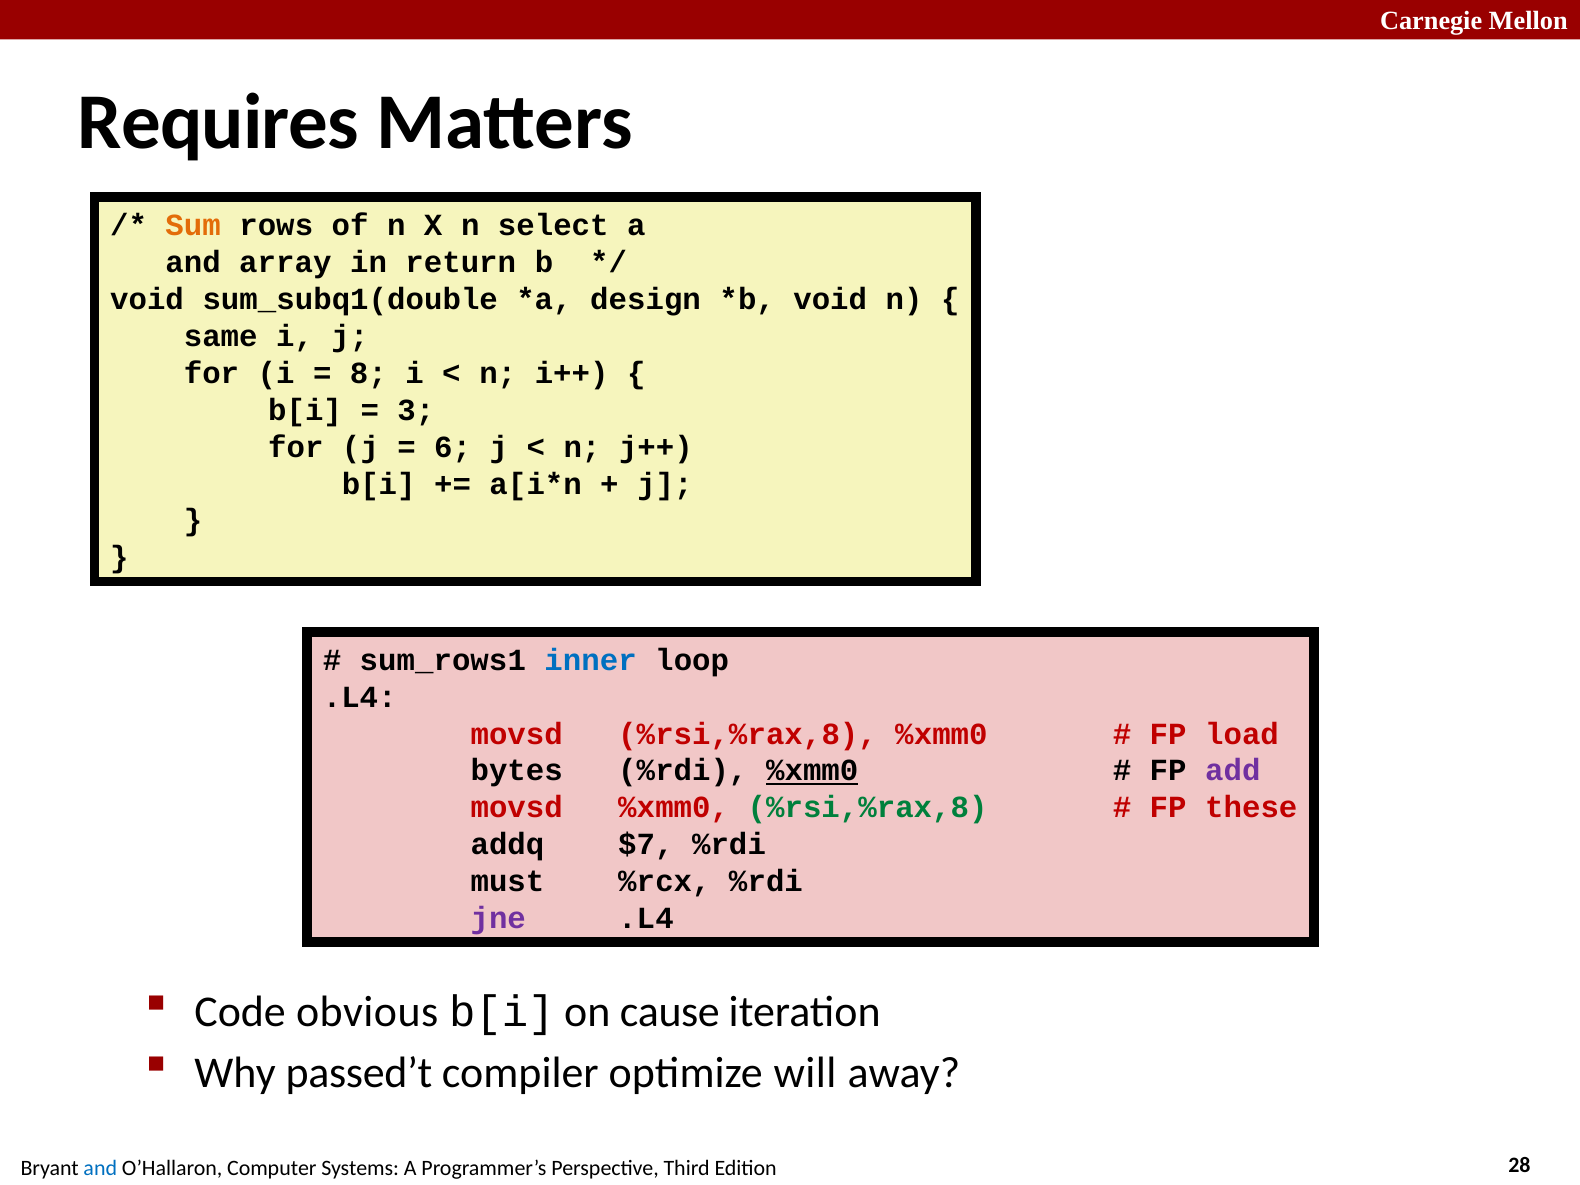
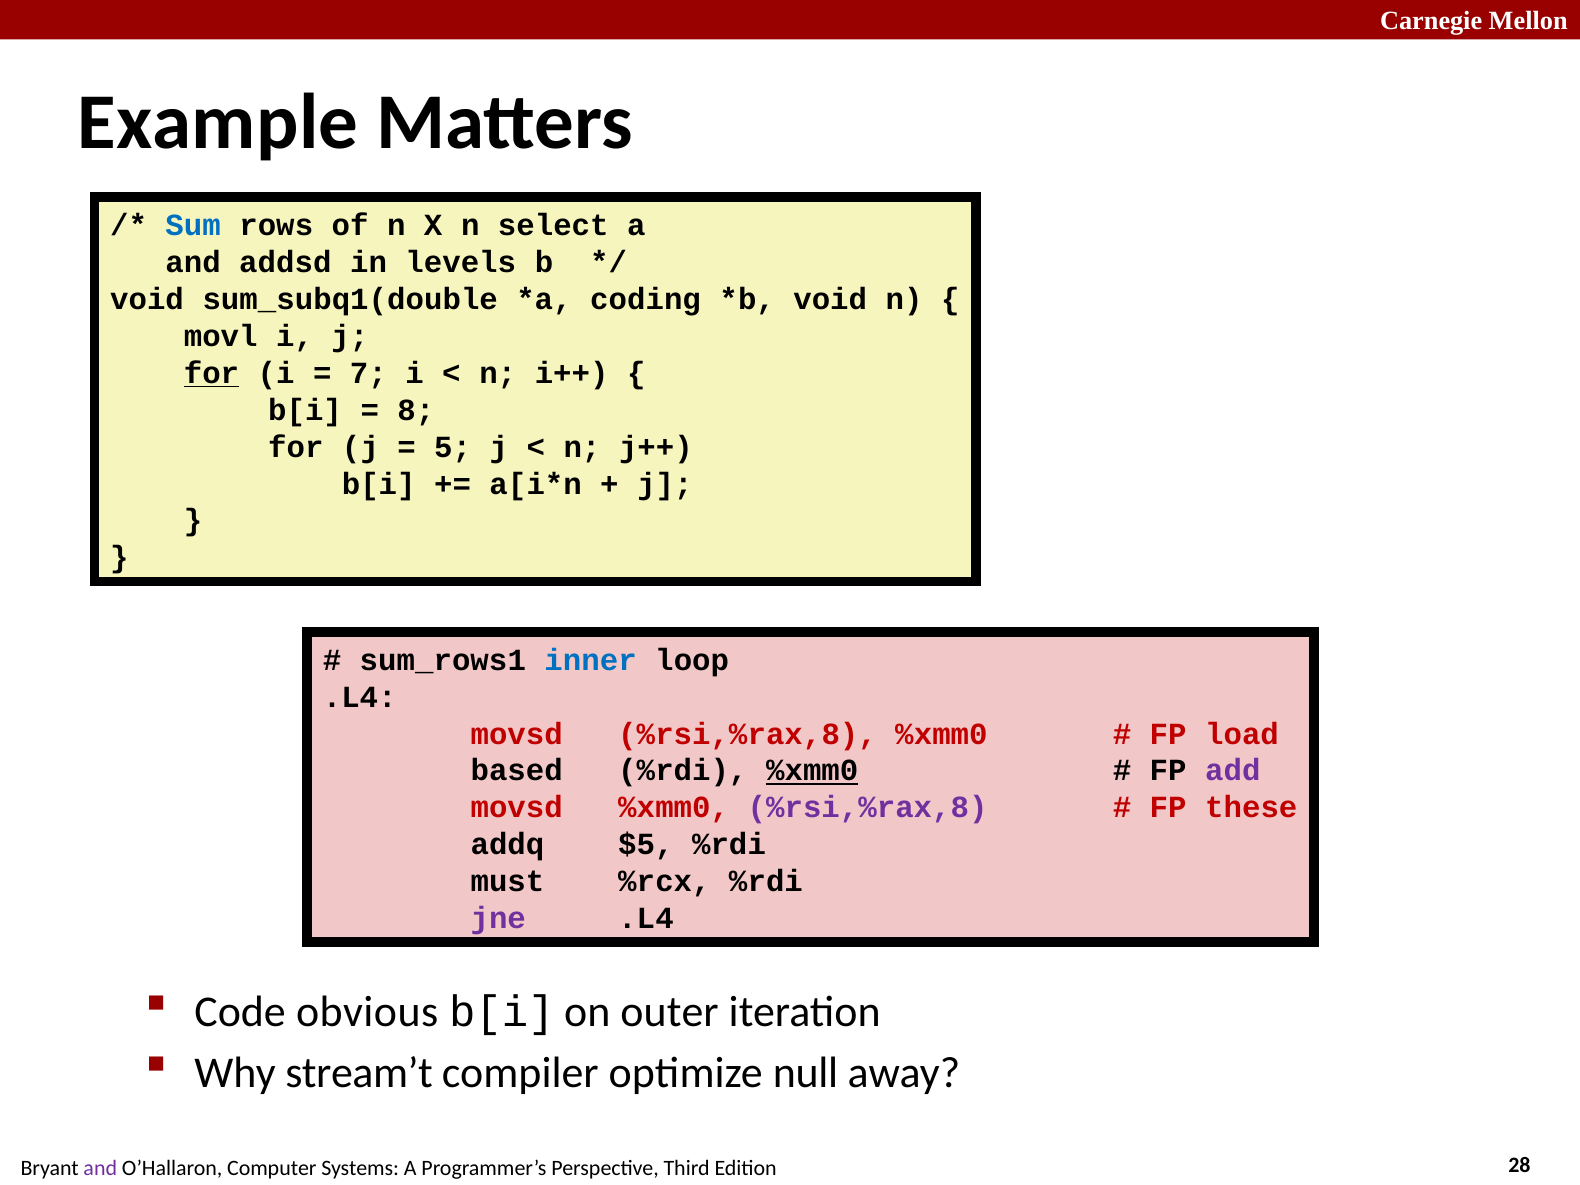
Requires: Requires -> Example
Sum colour: orange -> blue
array: array -> addsd
return: return -> levels
design: design -> coding
same: same -> movl
for at (212, 373) underline: none -> present
8: 8 -> 7
3: 3 -> 8
6: 6 -> 5
bytes: bytes -> based
%rsi,%rax,8 at (868, 808) colour: green -> purple
$7: $7 -> $5
cause: cause -> outer
passed’t: passed’t -> stream’t
will: will -> null
and at (100, 1168) colour: blue -> purple
